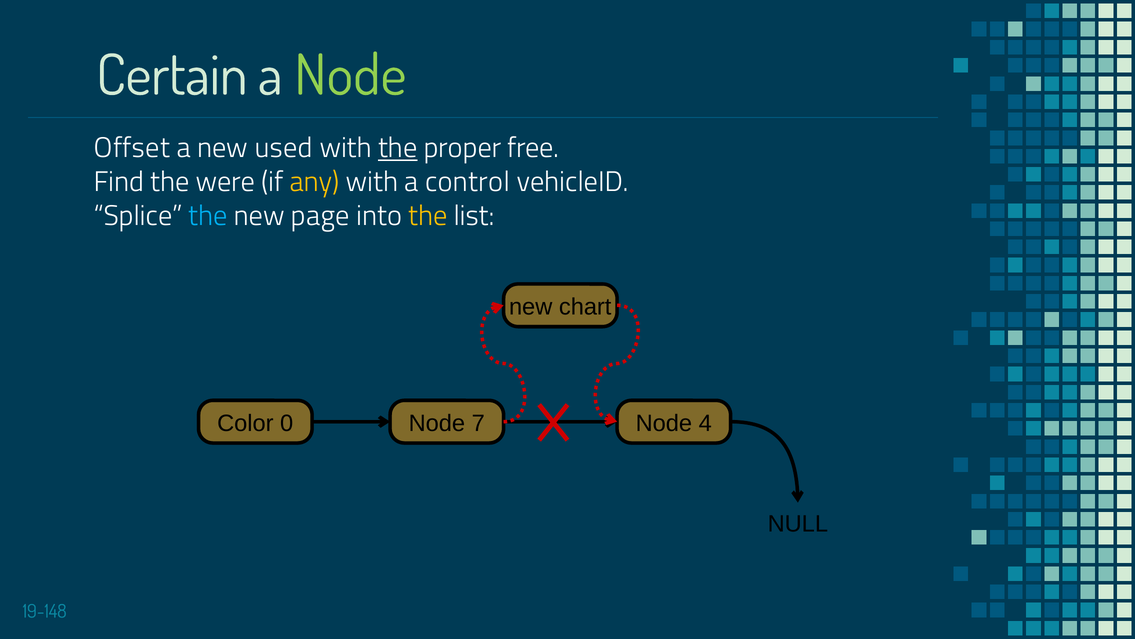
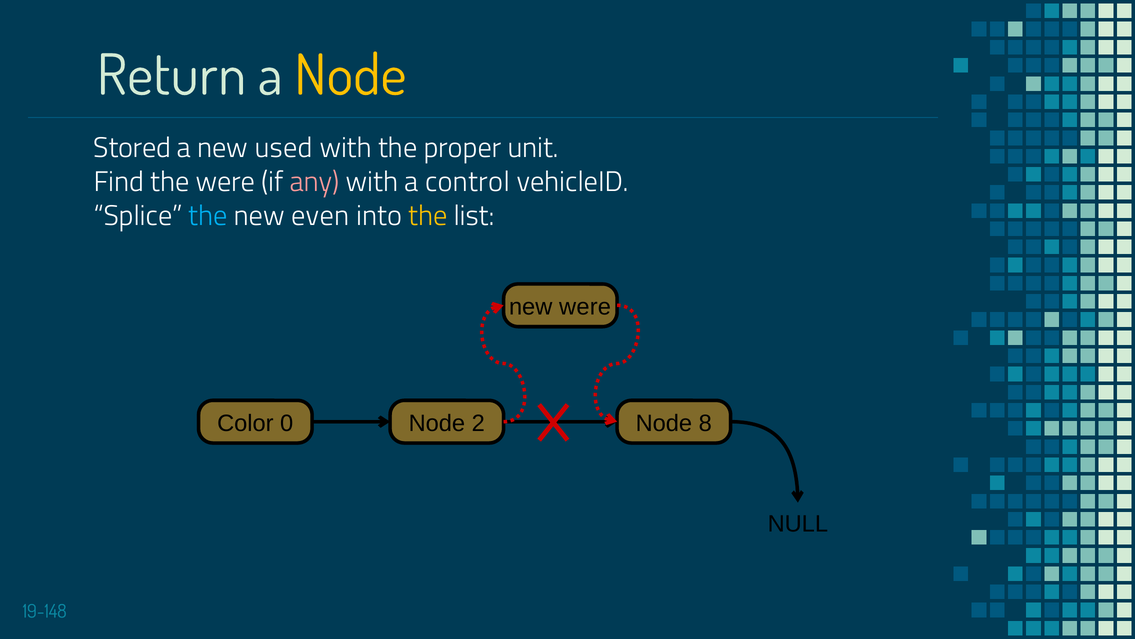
Certain: Certain -> Return
Node at (350, 76) colour: light green -> yellow
Offset: Offset -> Stored
the at (398, 148) underline: present -> none
free: free -> unit
any colour: yellow -> pink
page: page -> even
new chart: chart -> were
7: 7 -> 2
4: 4 -> 8
